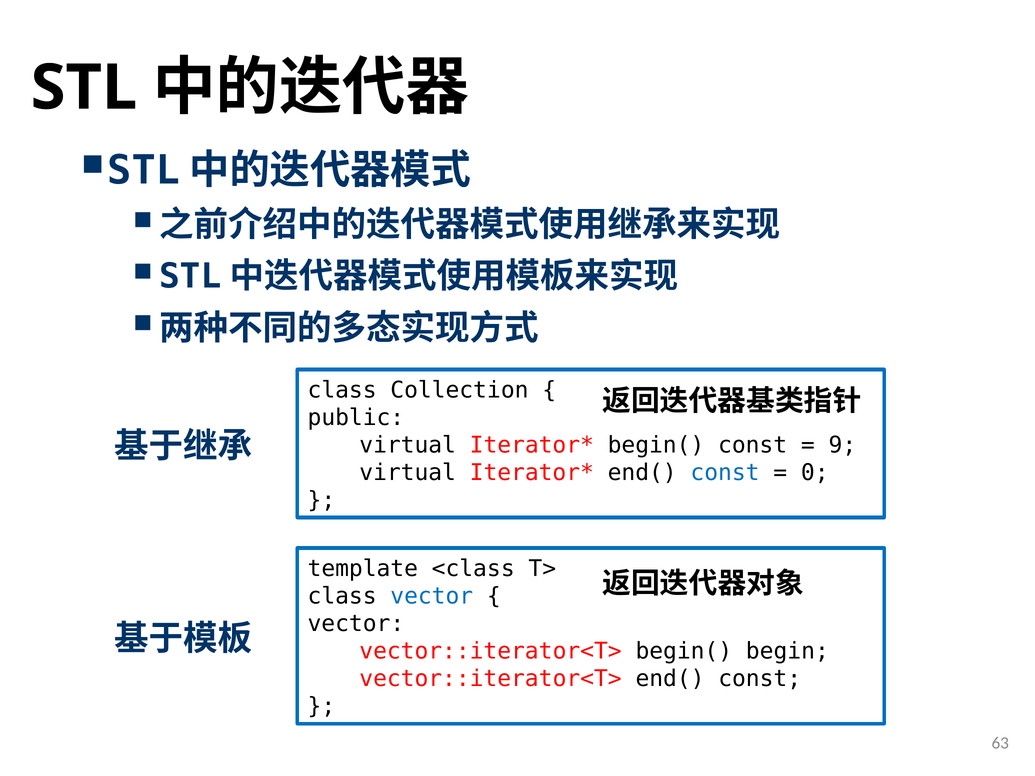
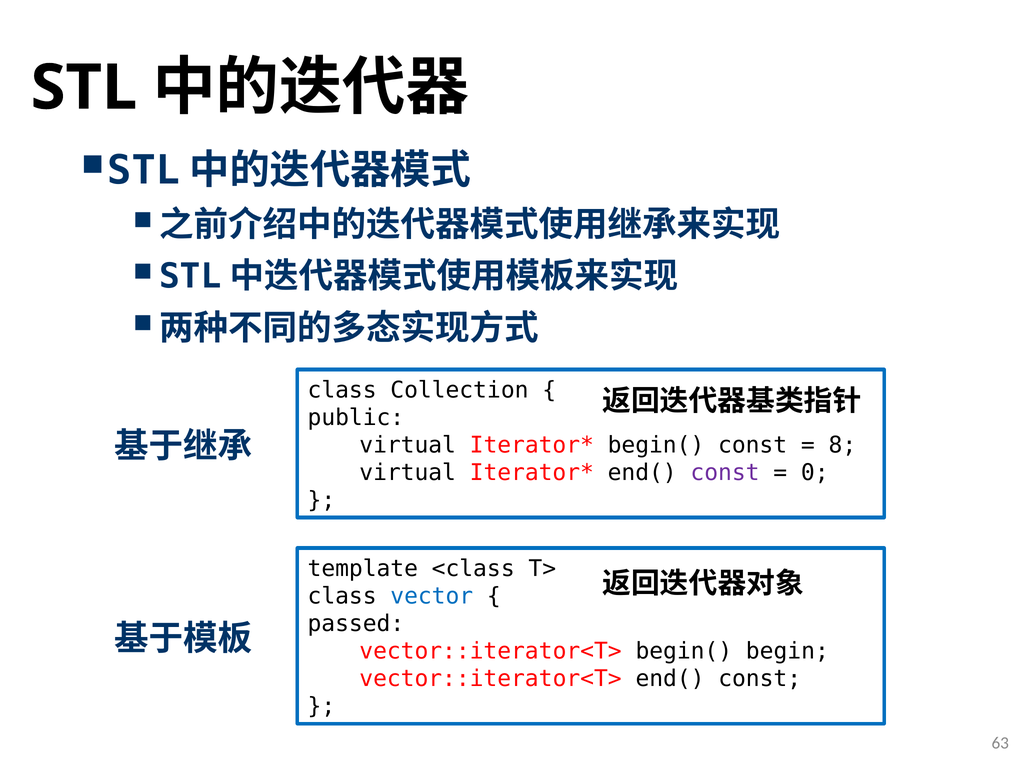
9: 9 -> 8
const at (725, 473) colour: blue -> purple
vector at (356, 624): vector -> passed
